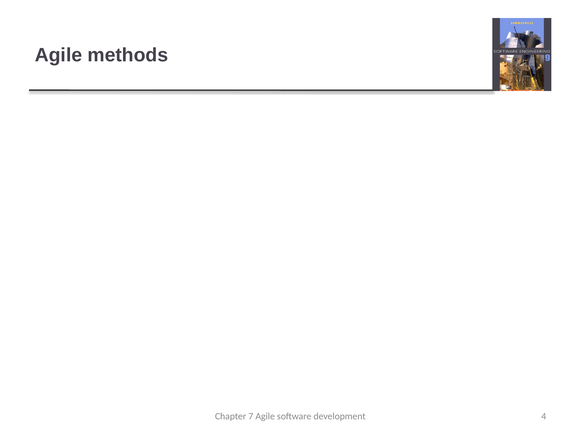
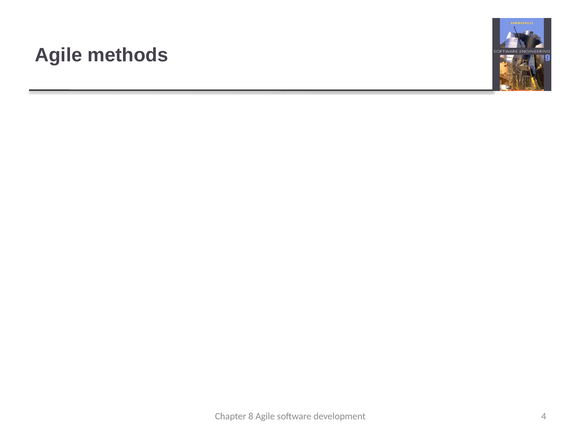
7: 7 -> 8
